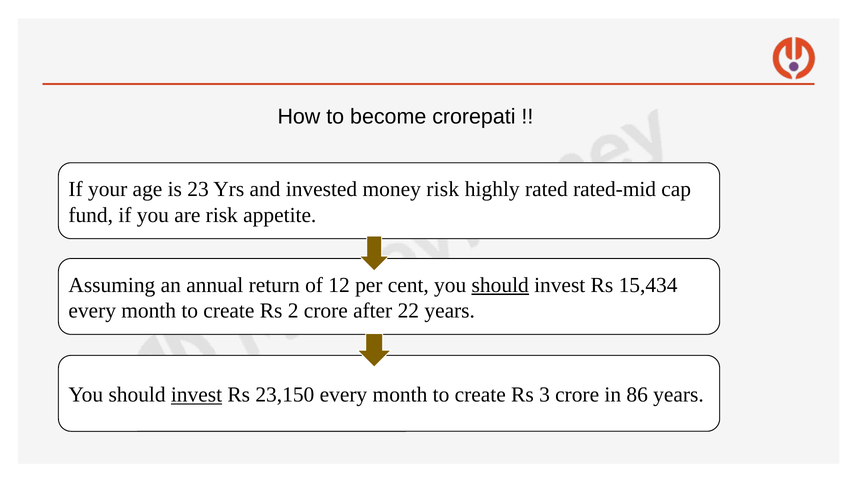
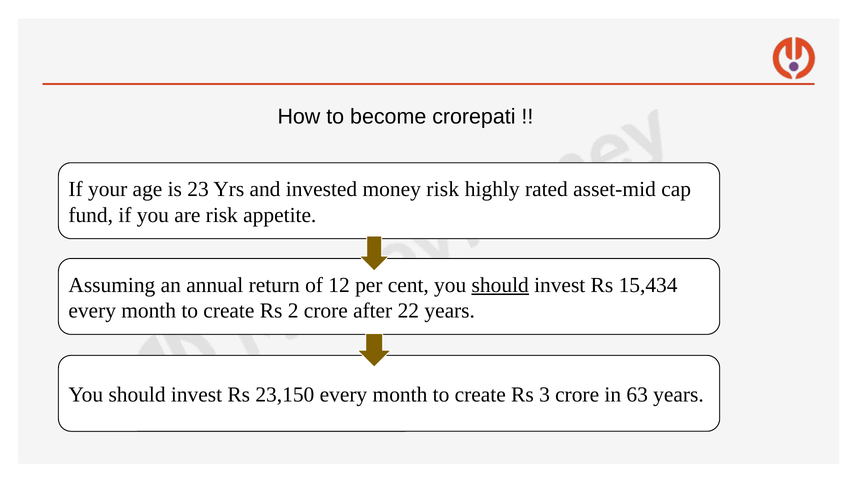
rated-mid: rated-mid -> asset-mid
invest at (197, 395) underline: present -> none
86: 86 -> 63
